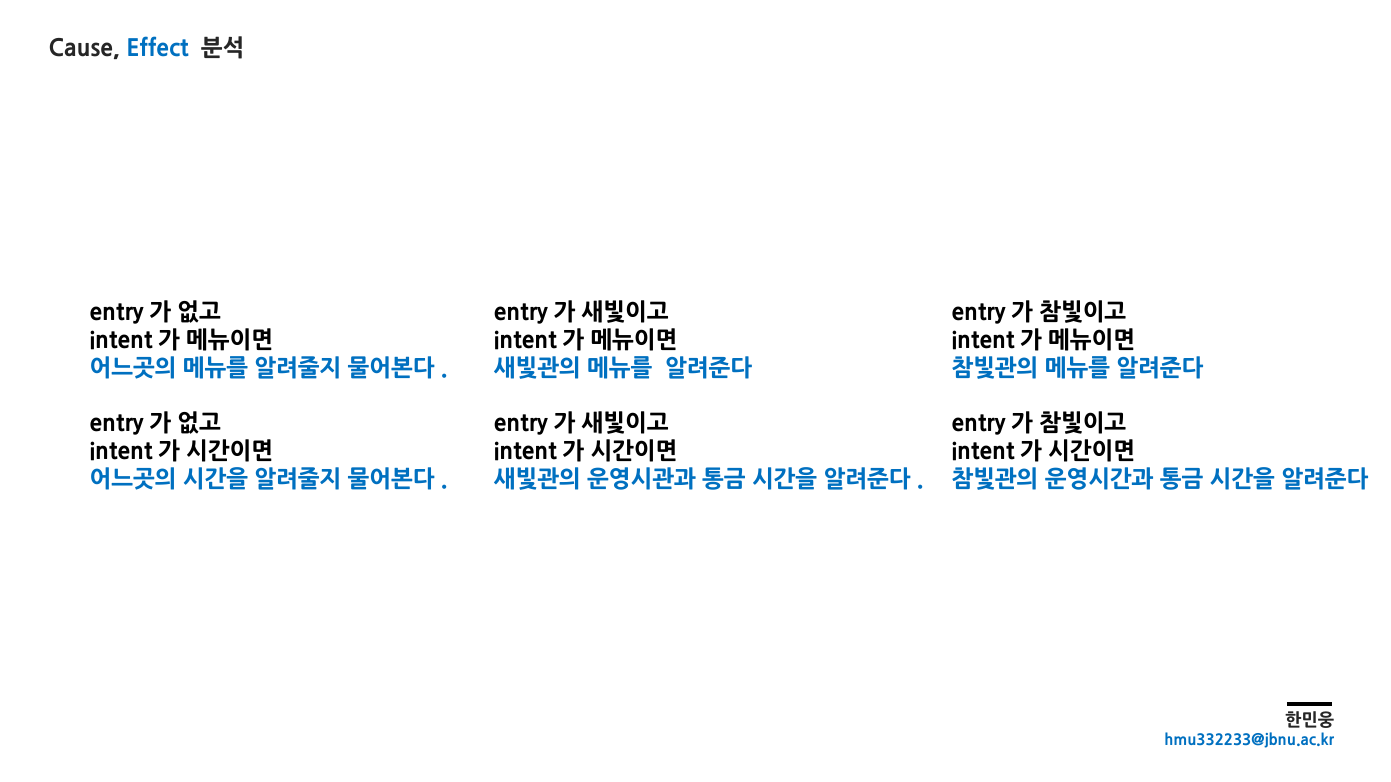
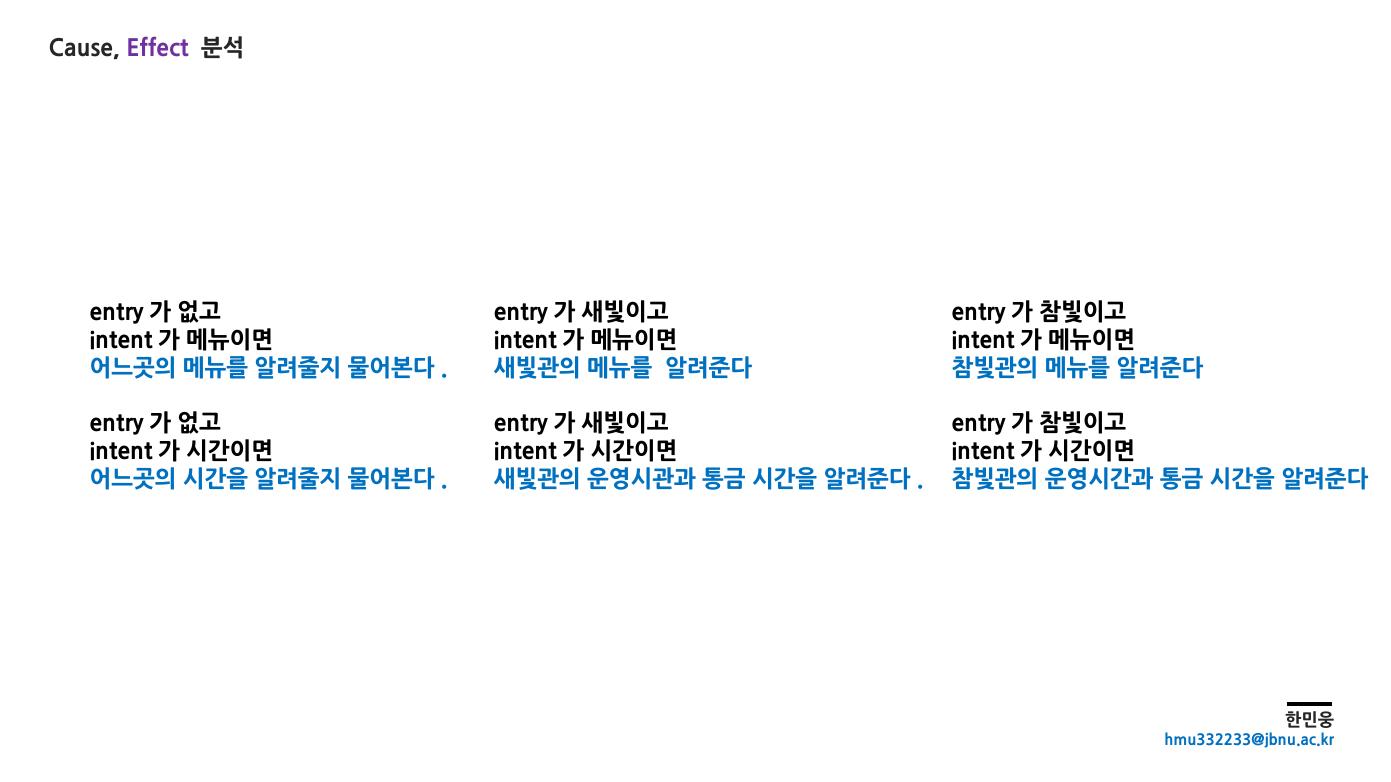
Effect colour: blue -> purple
